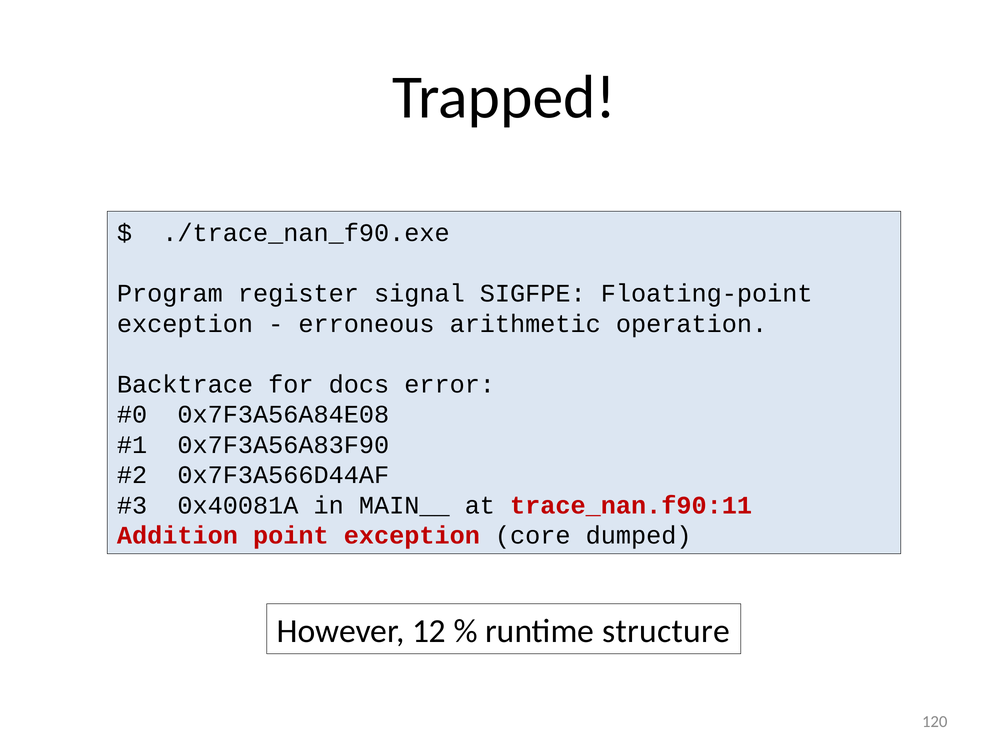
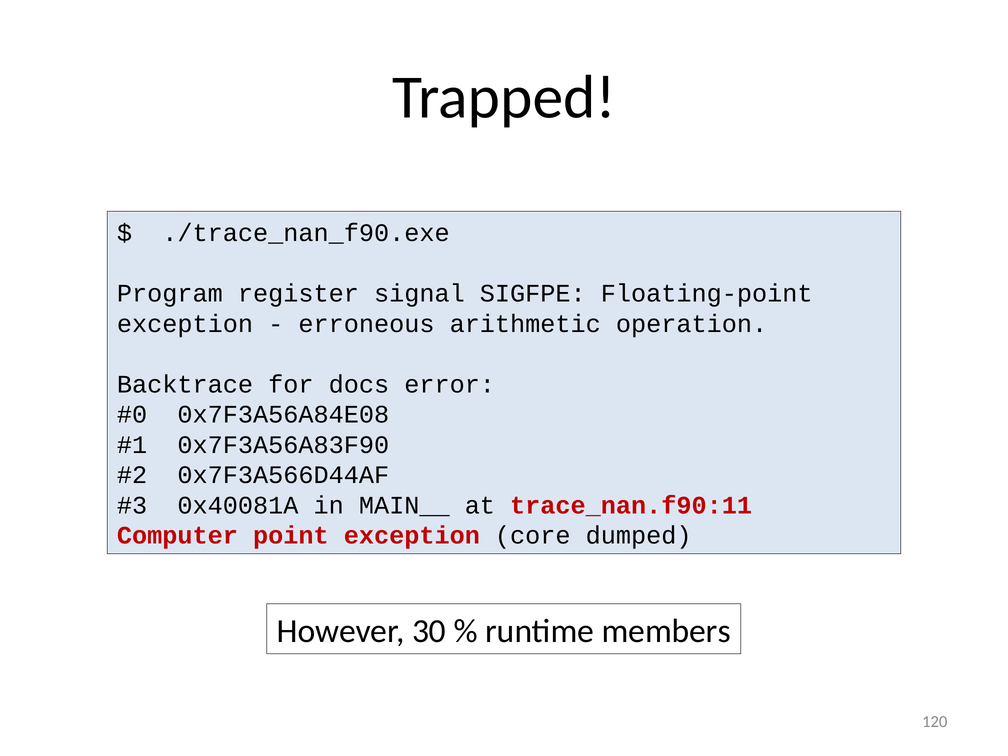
Addition: Addition -> Computer
12: 12 -> 30
structure: structure -> members
